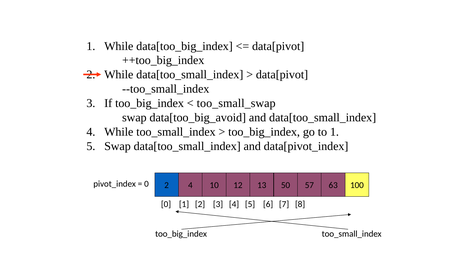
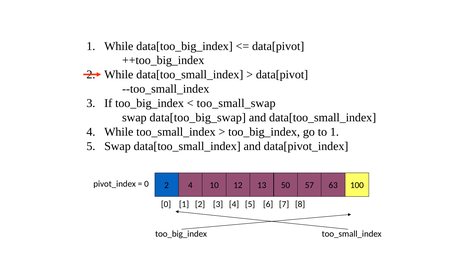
data[too_big_avoid: data[too_big_avoid -> data[too_big_swap
